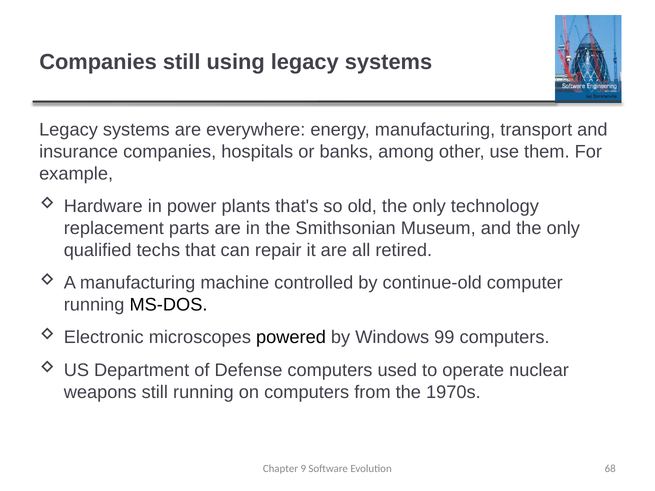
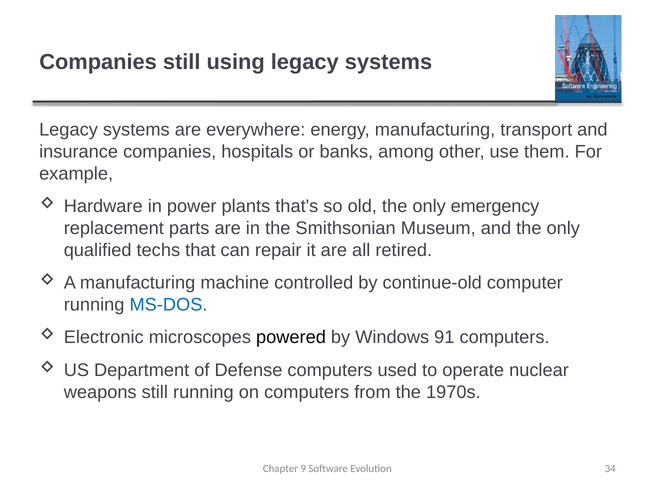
technology: technology -> emergency
MS-DOS colour: black -> blue
99: 99 -> 91
68: 68 -> 34
